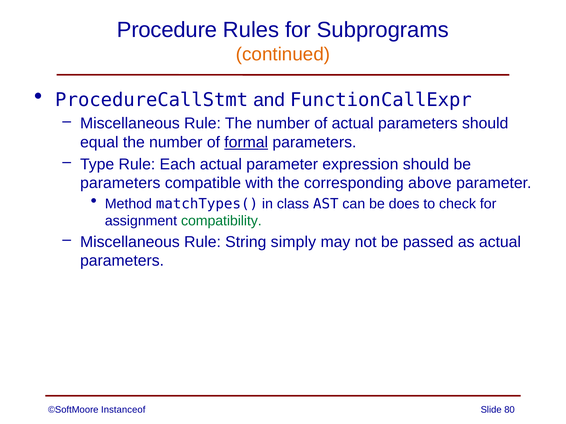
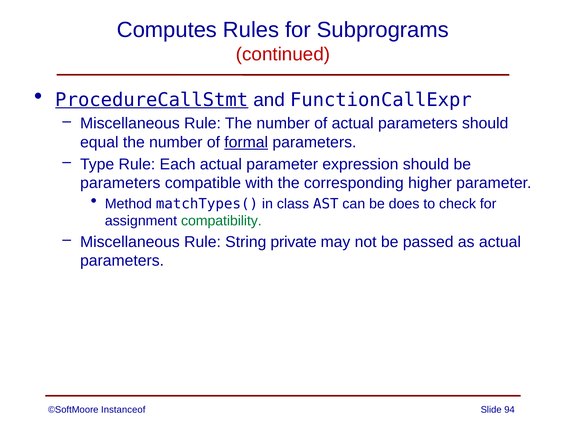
Procedure: Procedure -> Computes
continued colour: orange -> red
ProcedureCallStmt underline: none -> present
above: above -> higher
simply: simply -> private
80: 80 -> 94
